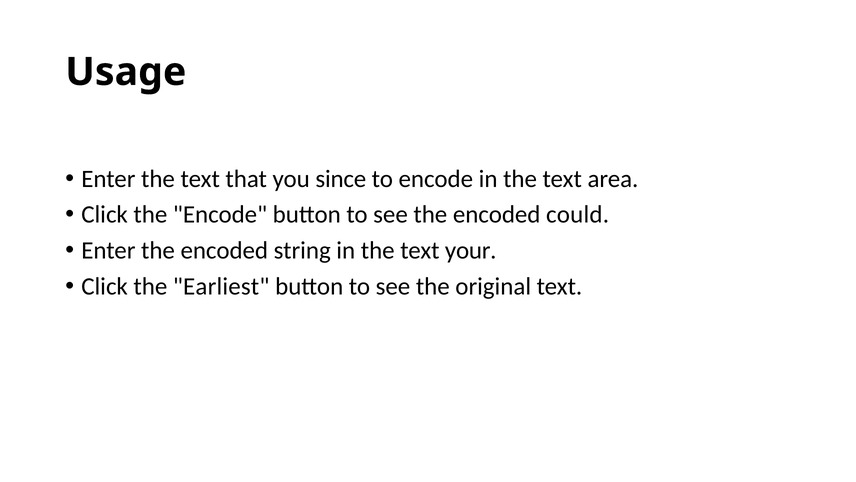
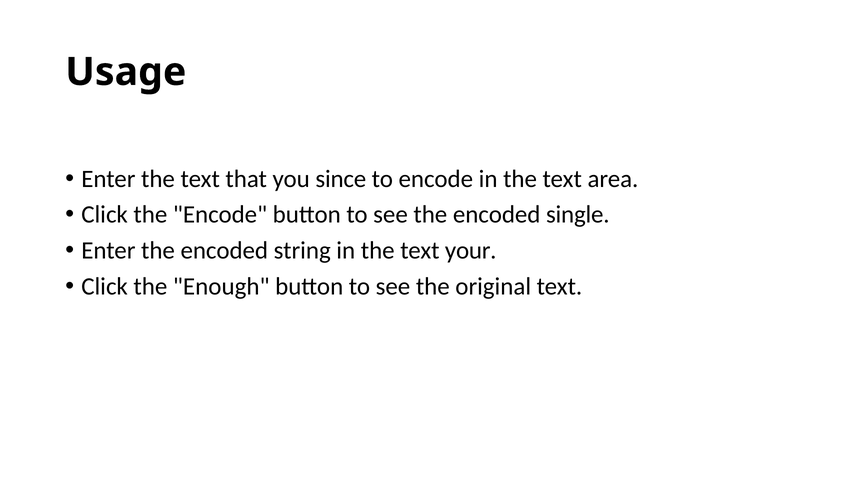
could: could -> single
Earliest: Earliest -> Enough
